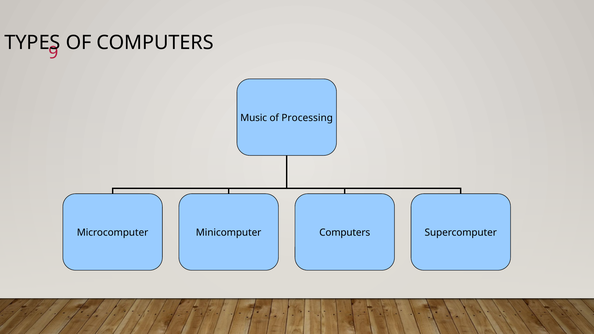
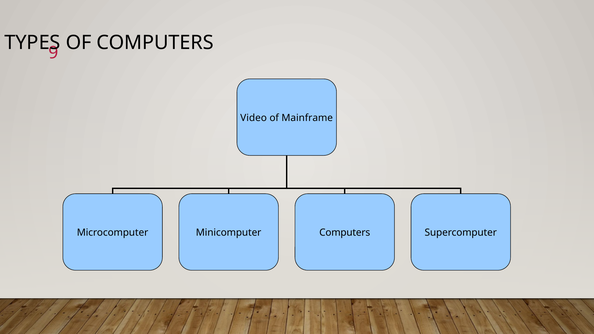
Music: Music -> Video
Processing: Processing -> Mainframe
